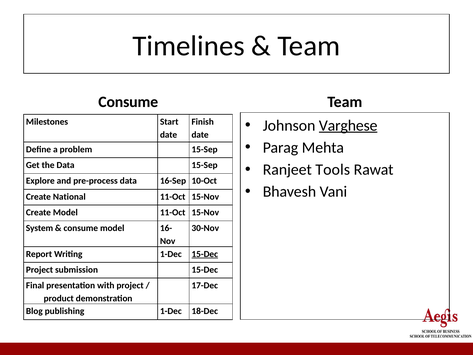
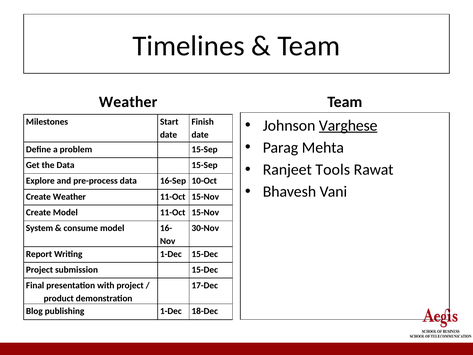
Consume at (128, 102): Consume -> Weather
Create National: National -> Weather
15-Dec at (205, 254) underline: present -> none
